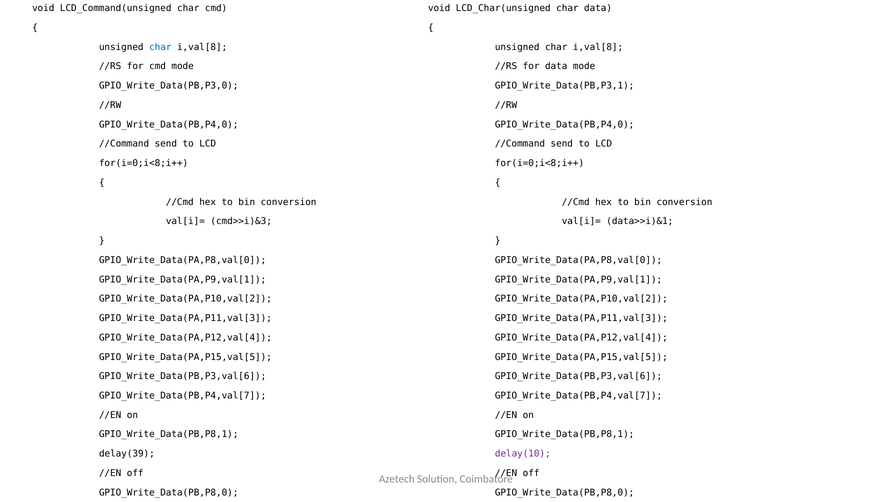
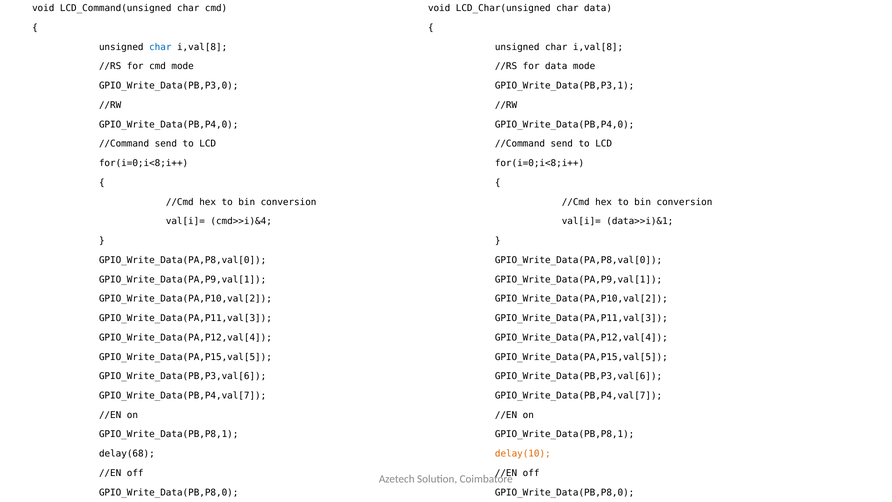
cmd>>i)&3: cmd>>i)&3 -> cmd>>i)&4
delay(39: delay(39 -> delay(68
delay(10 colour: purple -> orange
